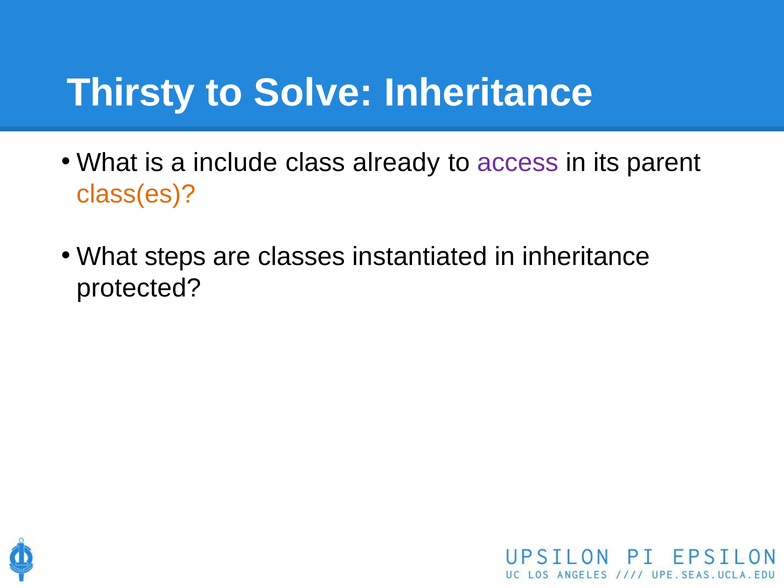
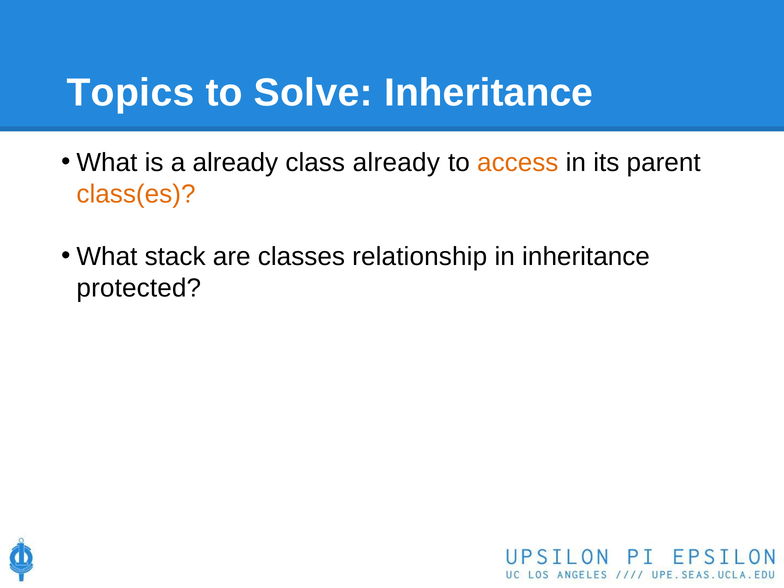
Thirsty: Thirsty -> Topics
a include: include -> already
access colour: purple -> orange
steps: steps -> stack
instantiated: instantiated -> relationship
